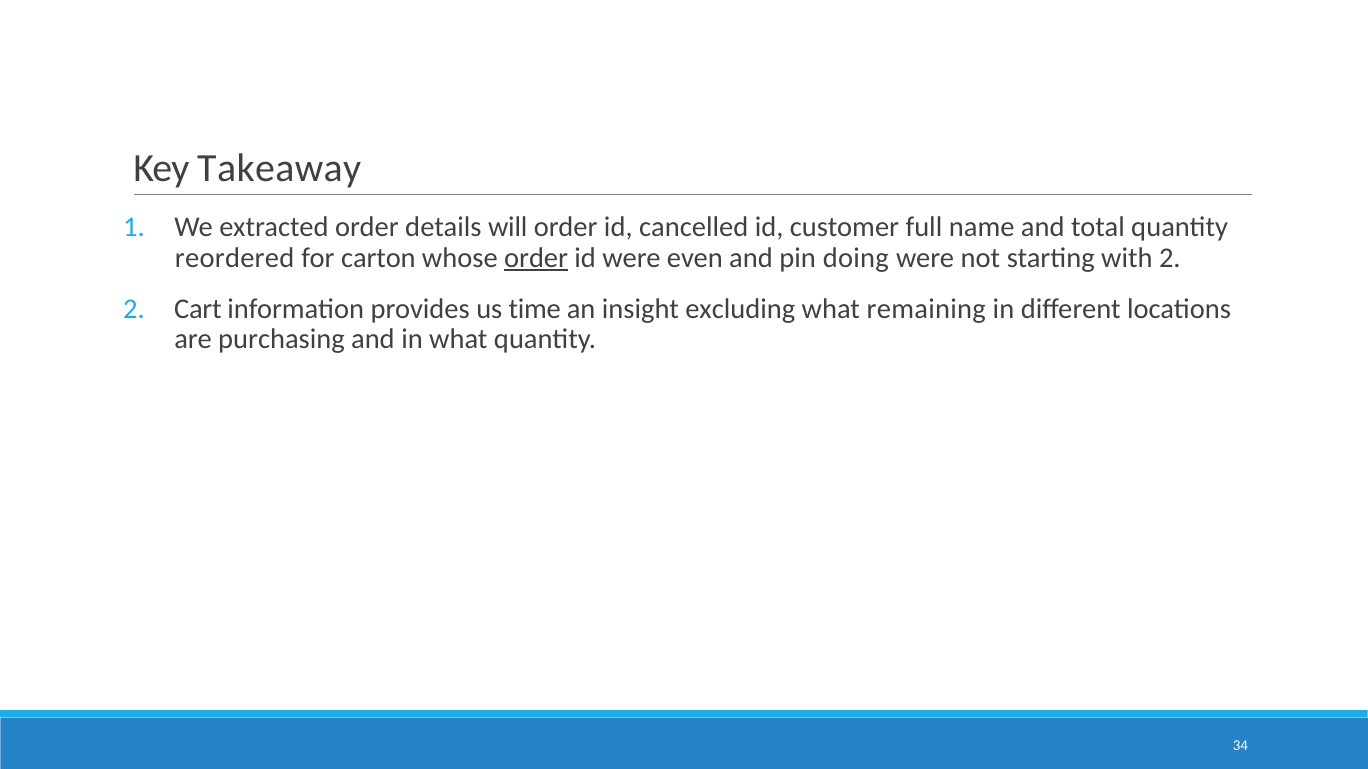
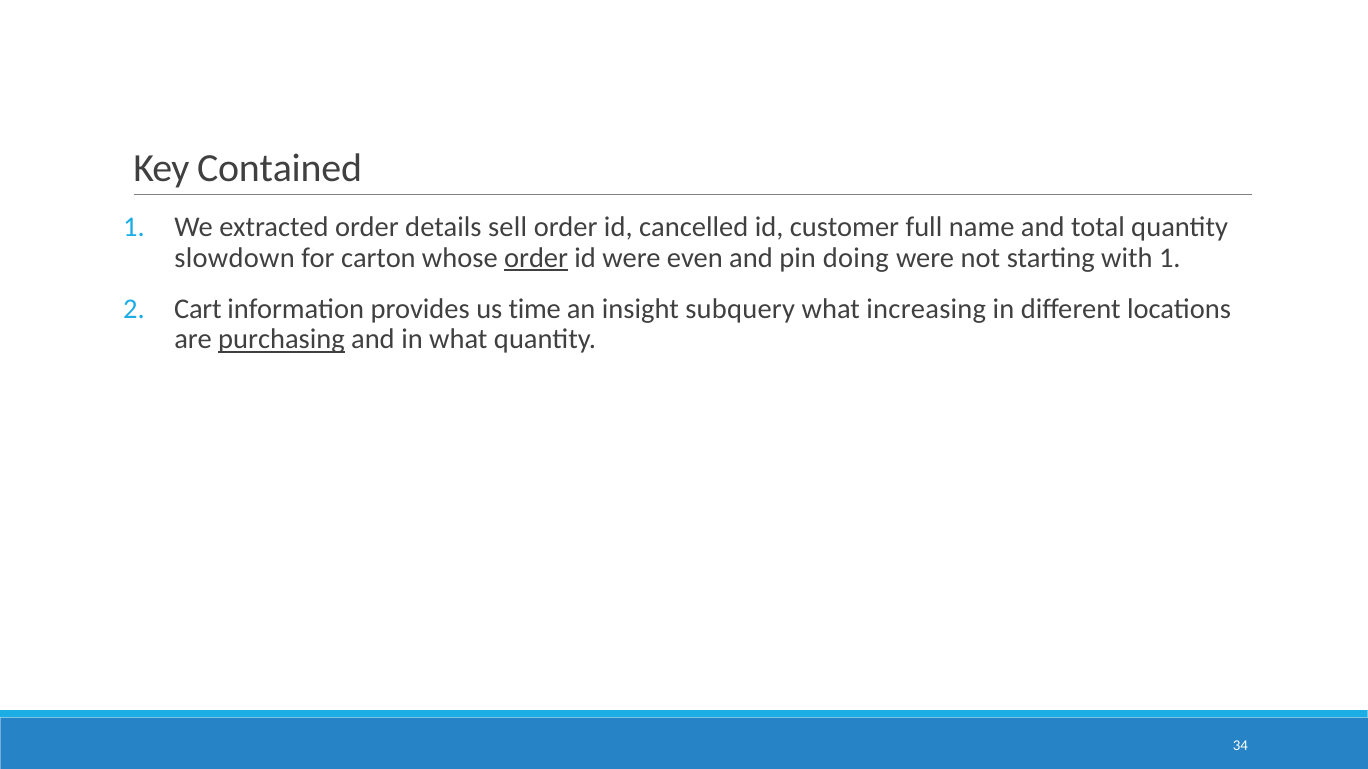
Takeaway: Takeaway -> Contained
will: will -> sell
reordered: reordered -> slowdown
with 2: 2 -> 1
excluding: excluding -> subquery
remaining: remaining -> increasing
purchasing underline: none -> present
